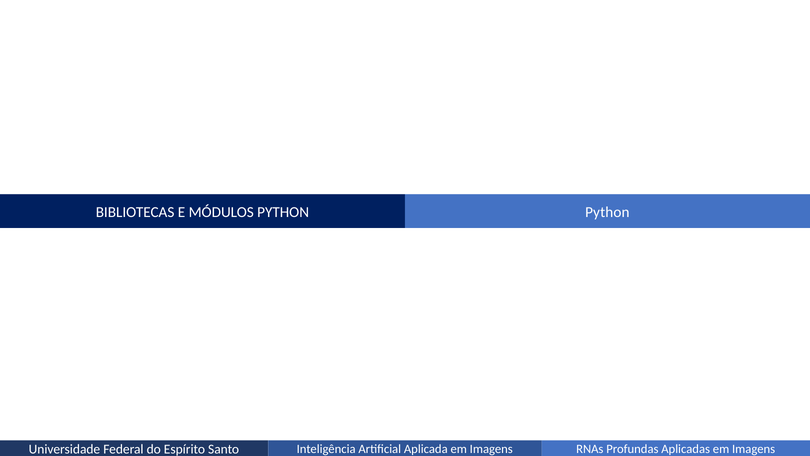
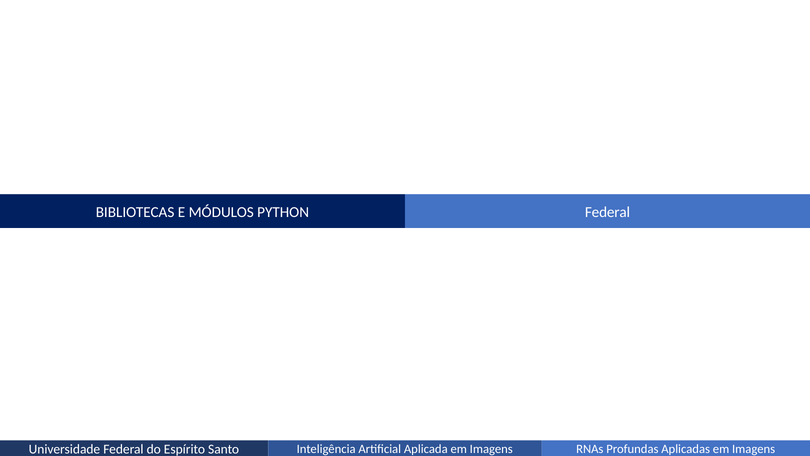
PYTHON Python: Python -> Federal
